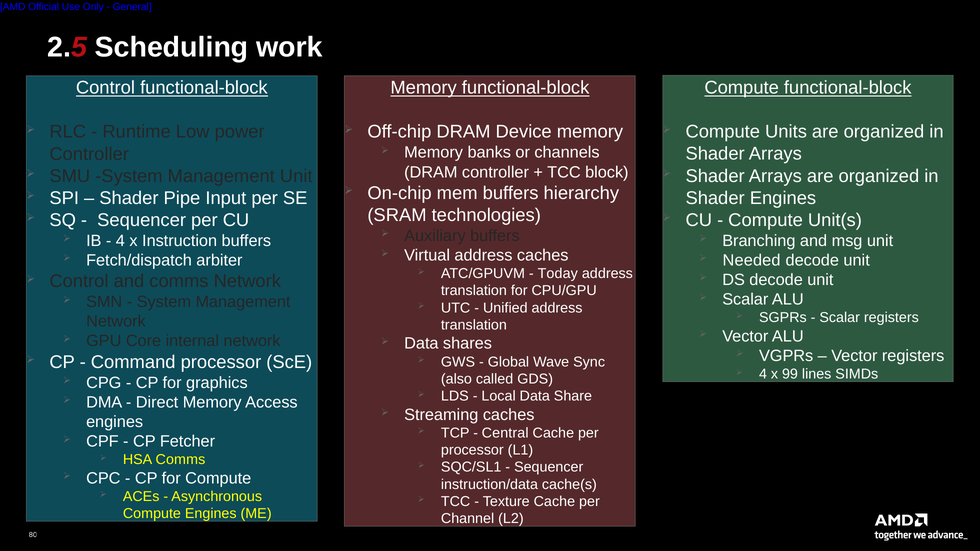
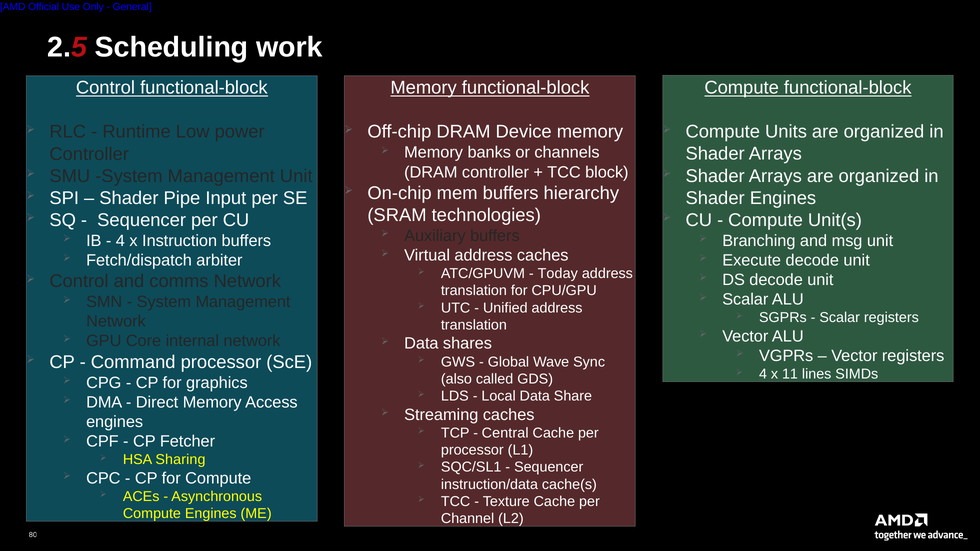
Needed: Needed -> Execute
99: 99 -> 11
HSA Comms: Comms -> Sharing
